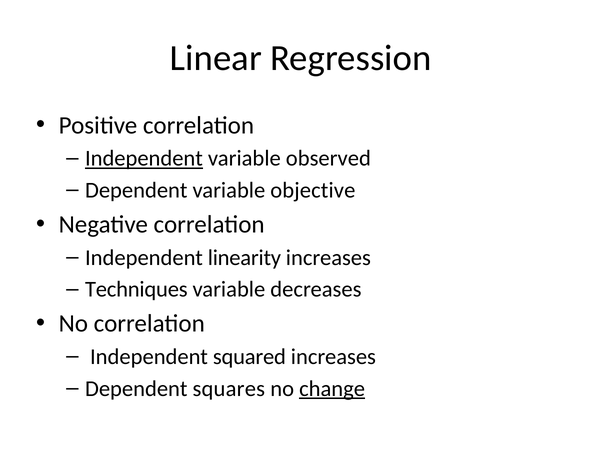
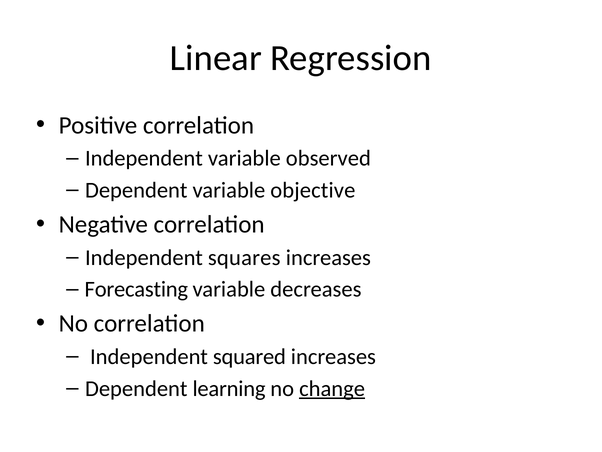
Independent at (144, 158) underline: present -> none
linearity: linearity -> squares
Techniques: Techniques -> Forecasting
squares: squares -> learning
